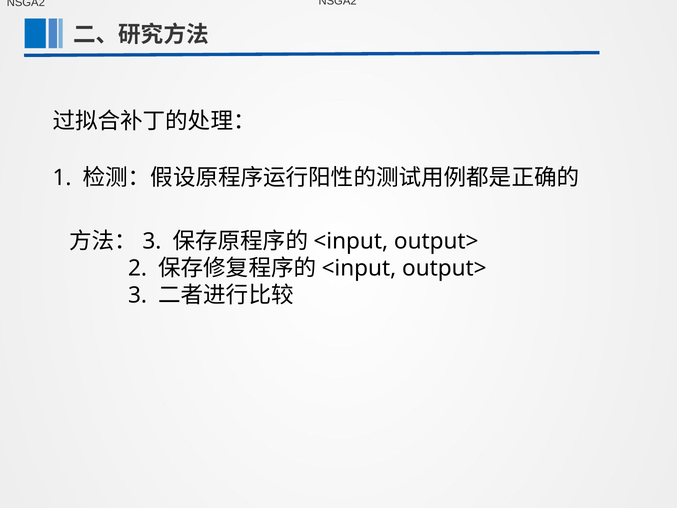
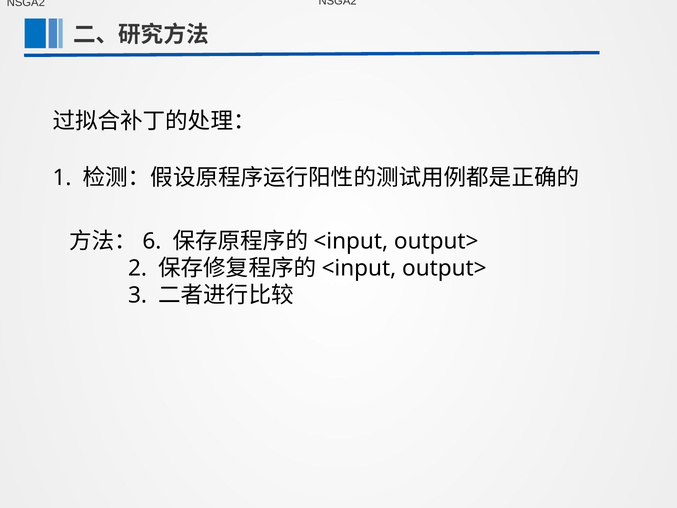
3 at (152, 241): 3 -> 6
